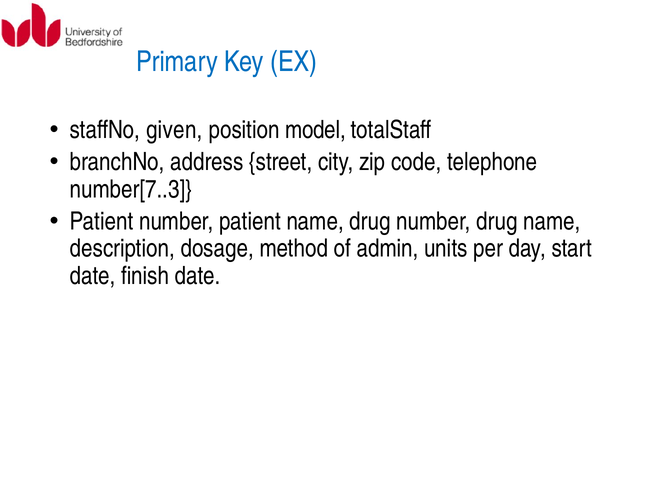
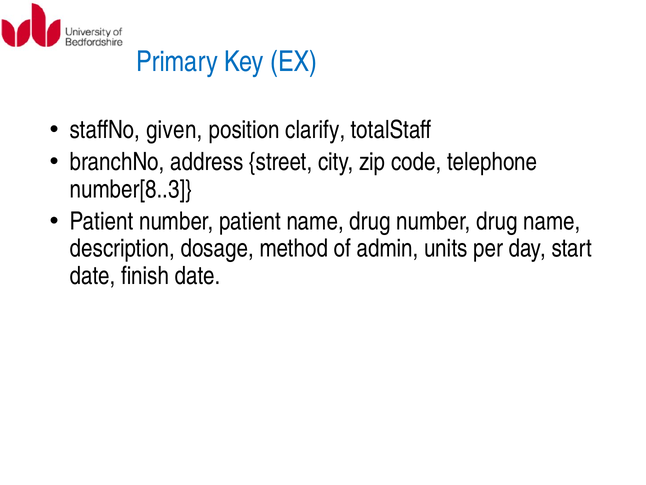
model: model -> clarify
number[7..3: number[7..3 -> number[8..3
